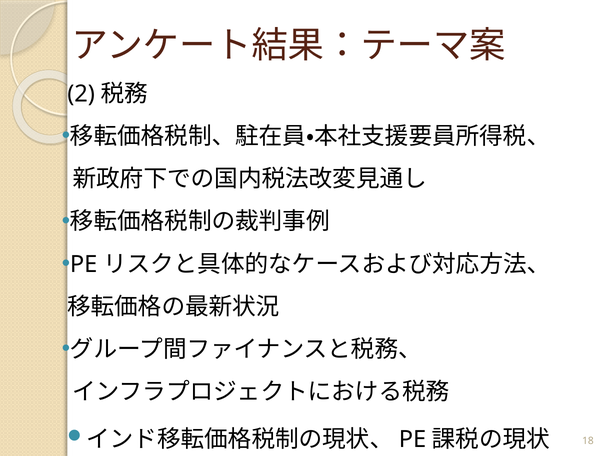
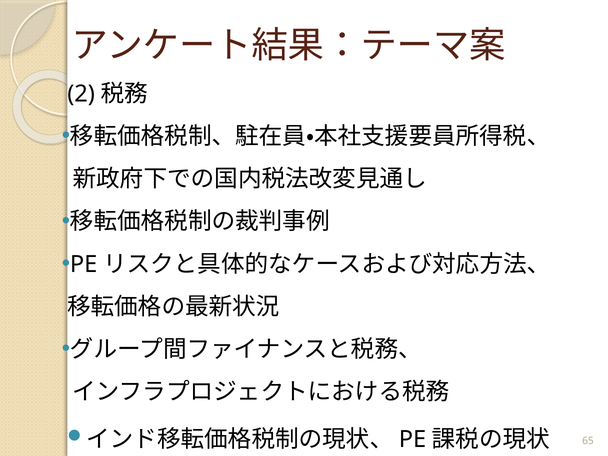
18: 18 -> 65
